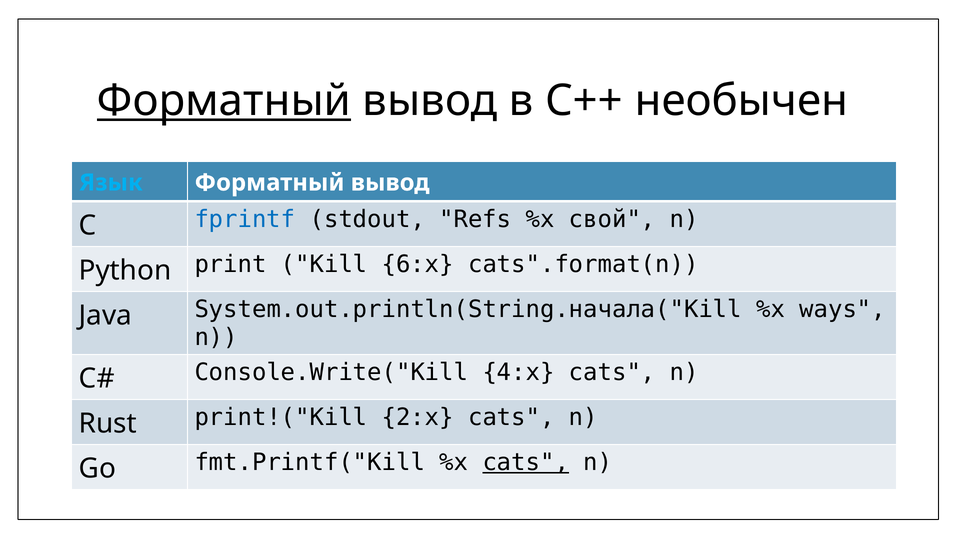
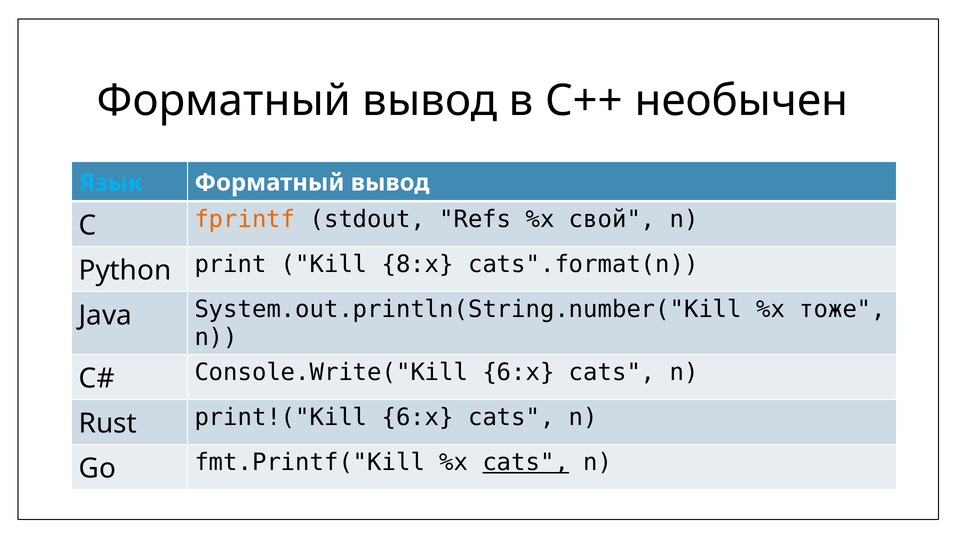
Форматный at (224, 101) underline: present -> none
fprintf colour: blue -> orange
6:x: 6:x -> 8:x
System.out.println(String.начала("Kill: System.out.println(String.начала("Kill -> System.out.println(String.number("Kill
ways: ways -> тоже
Console.Write("Kill 4:x: 4:x -> 6:x
print!("Kill 2:x: 2:x -> 6:x
